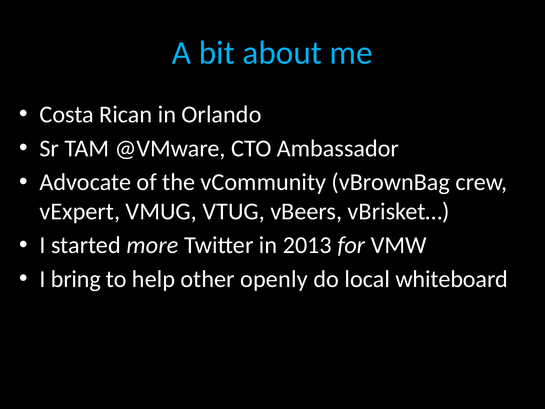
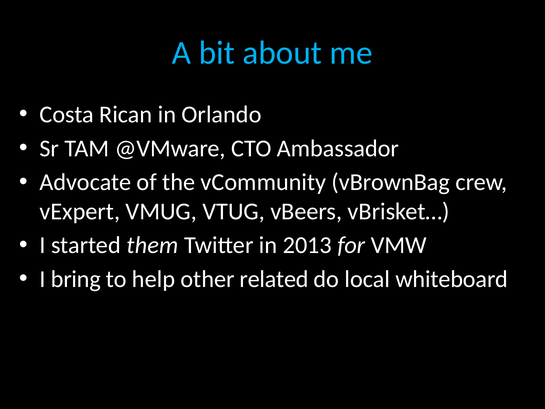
more: more -> them
openly: openly -> related
